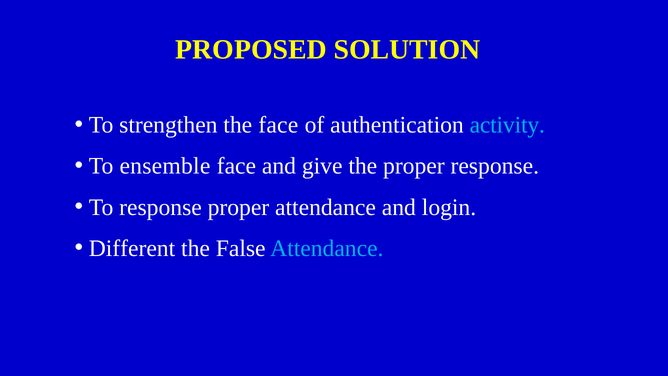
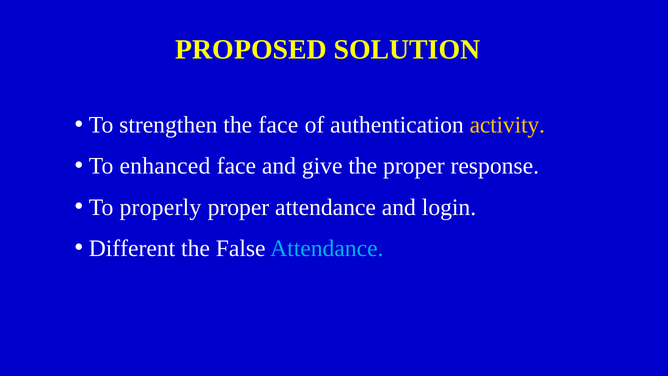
activity colour: light blue -> yellow
ensemble: ensemble -> enhanced
To response: response -> properly
